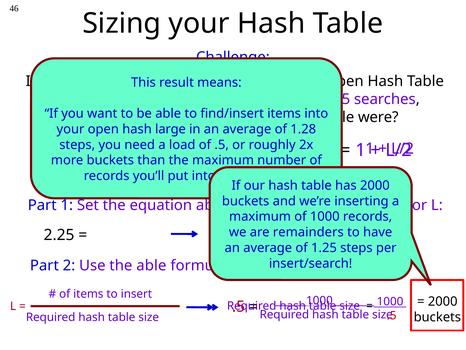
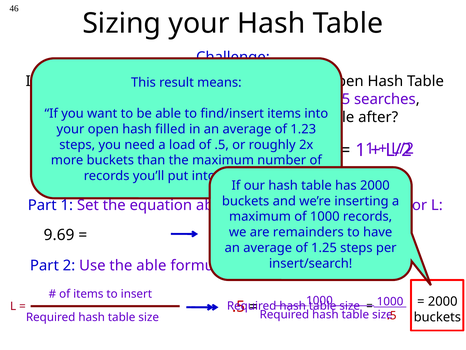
were: were -> after
large: large -> filled
1.28: 1.28 -> 1.23
2.25: 2.25 -> 9.69
